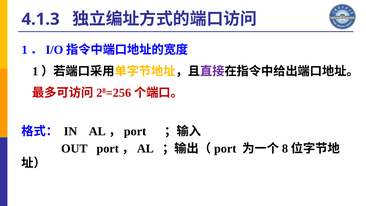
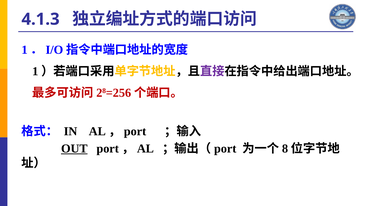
OUT underline: none -> present
